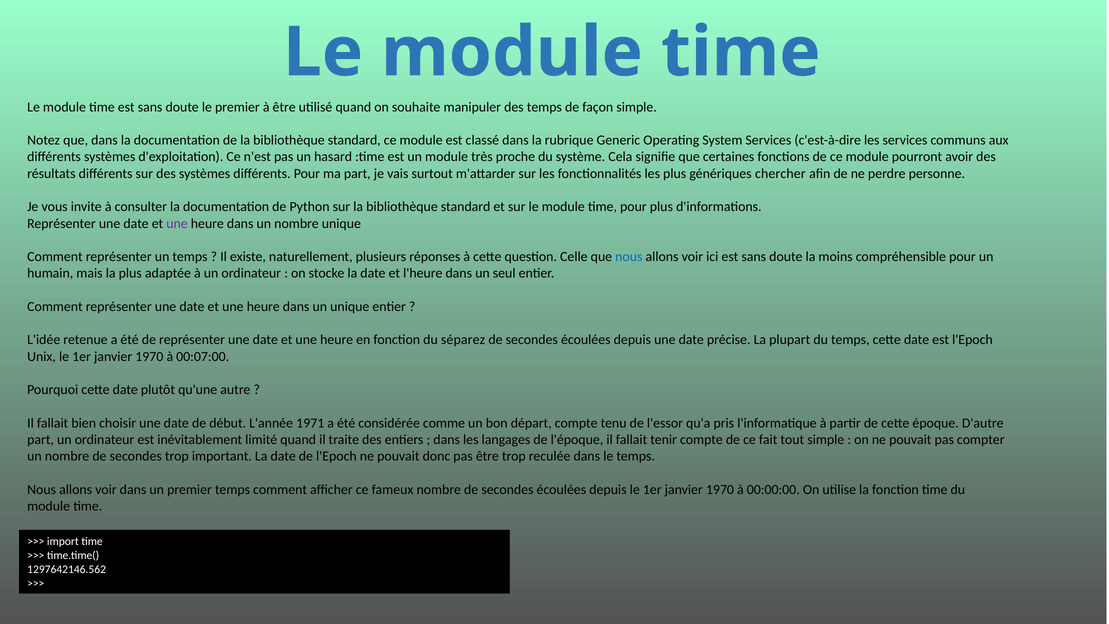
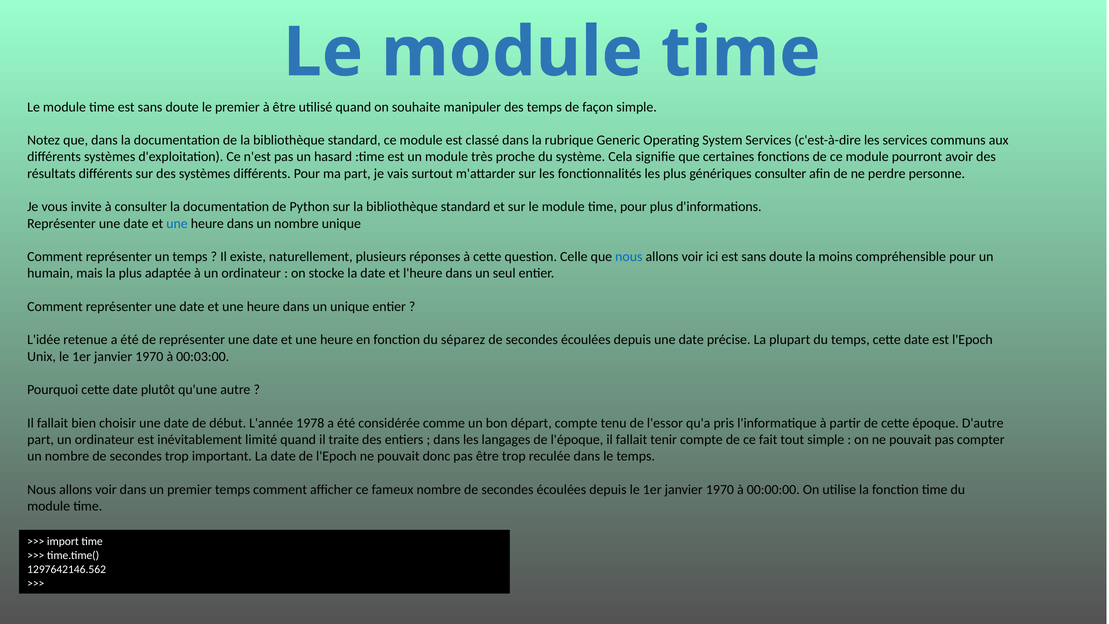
génériques chercher: chercher -> consulter
une at (177, 223) colour: purple -> blue
00:07:00: 00:07:00 -> 00:03:00
1971: 1971 -> 1978
